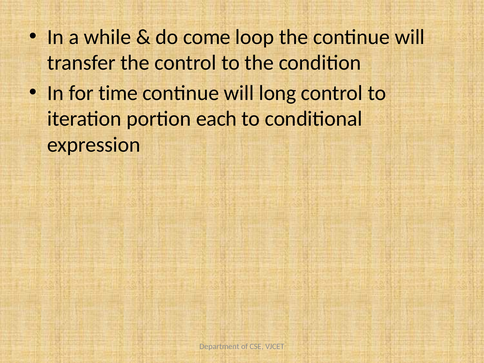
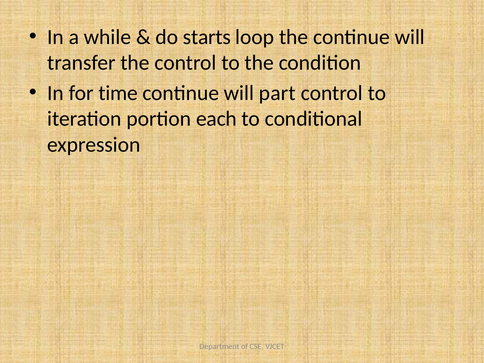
come: come -> starts
long: long -> part
